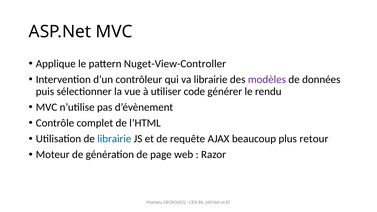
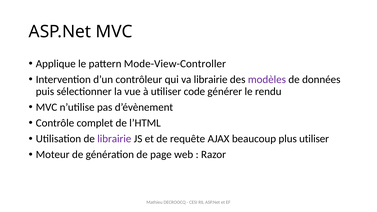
Nuget-View-Controller: Nuget-View-Controller -> Mode-View-Controller
librairie at (114, 139) colour: blue -> purple
plus retour: retour -> utiliser
